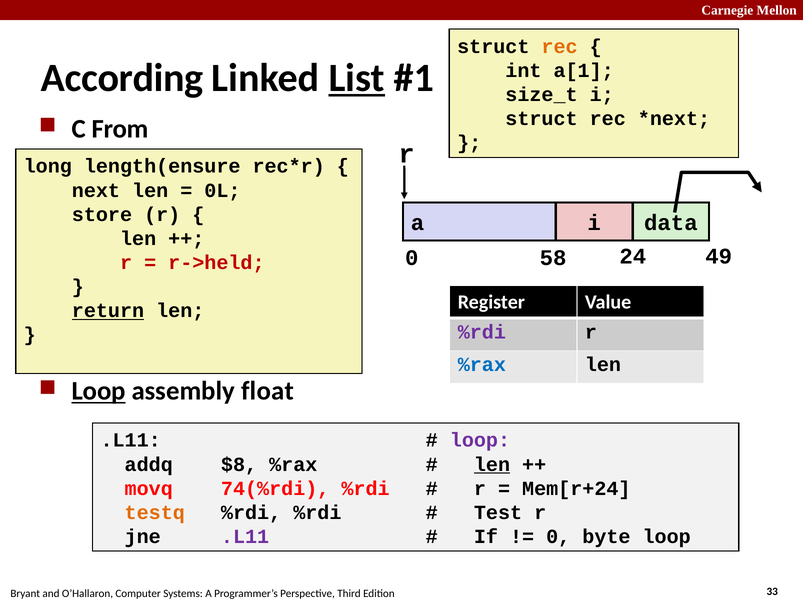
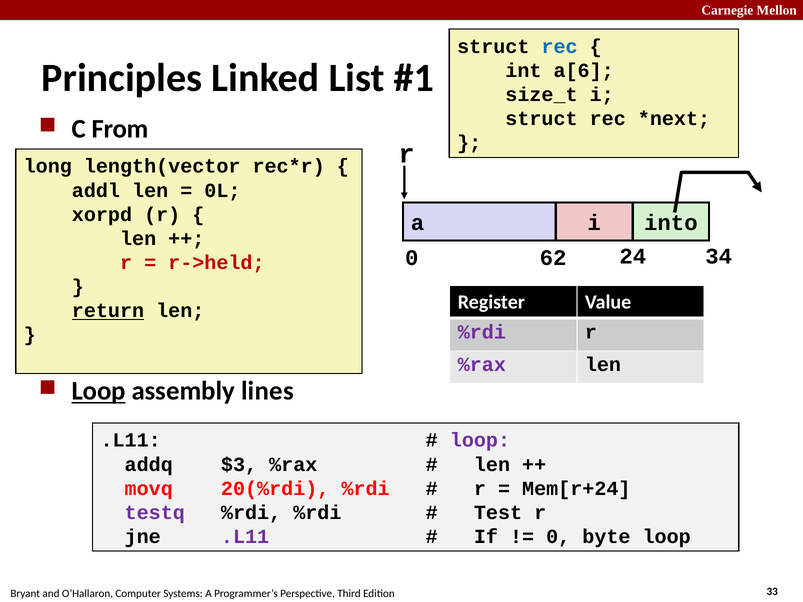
rec at (560, 47) colour: orange -> blue
According: According -> Principles
List underline: present -> none
a[1: a[1 -> a[6
length(ensure: length(ensure -> length(vector
next: next -> addl
store: store -> xorpd
data: data -> into
58: 58 -> 62
49: 49 -> 34
%rax at (482, 365) colour: blue -> purple
float: float -> lines
$8: $8 -> $3
len at (492, 465) underline: present -> none
74(%rdi: 74(%rdi -> 20(%rdi
testq colour: orange -> purple
